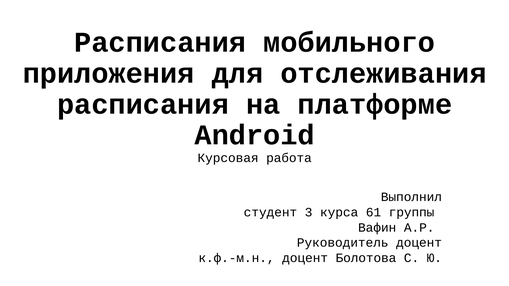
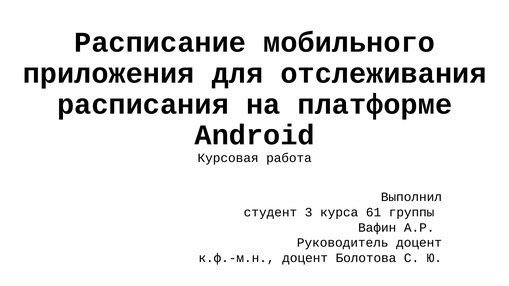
Расписания at (160, 42): Расписания -> Расписание
